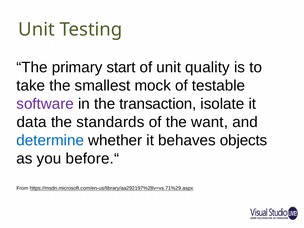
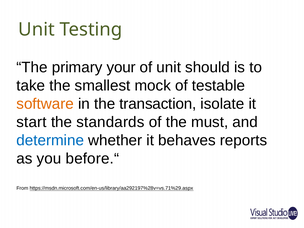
start: start -> your
quality: quality -> should
software colour: purple -> orange
data: data -> start
want: want -> must
objects: objects -> reports
